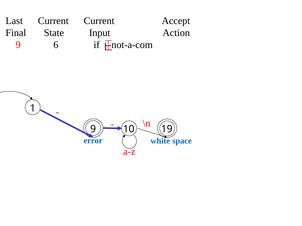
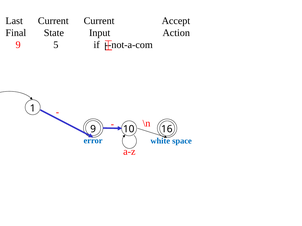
6: 6 -> 5
19: 19 -> 16
